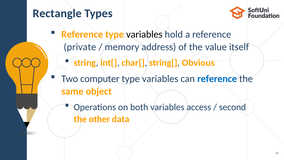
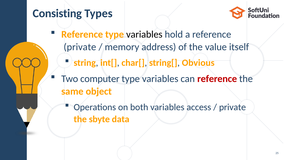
Rectangle: Rectangle -> Consisting
reference at (217, 79) colour: blue -> red
second at (232, 107): second -> private
other: other -> sbyte
